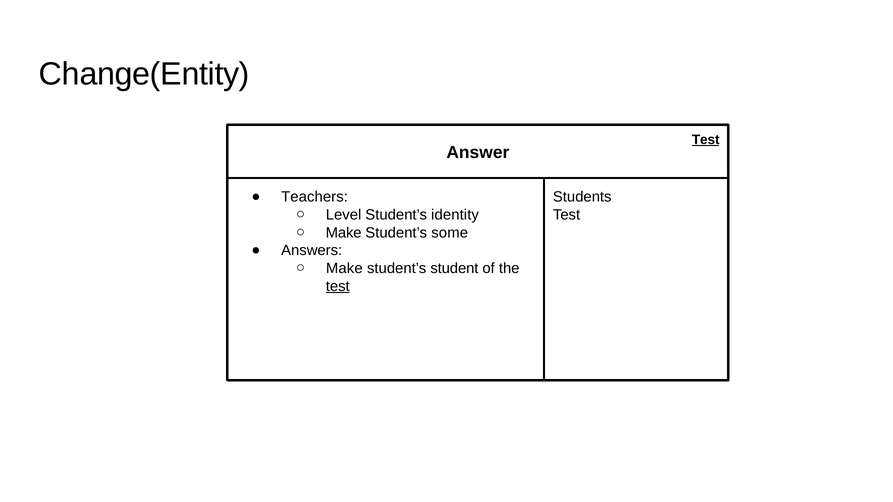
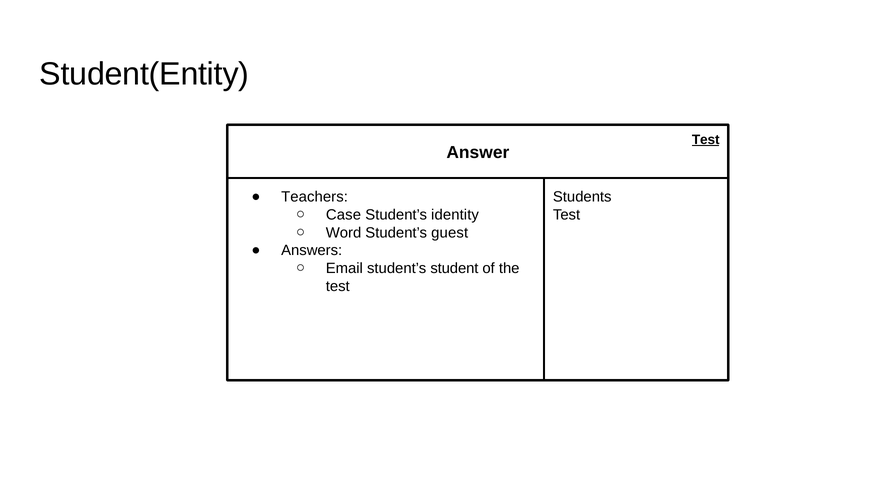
Change(Entity: Change(Entity -> Student(Entity
Level: Level -> Case
Make at (344, 233): Make -> Word
some: some -> guest
Make at (344, 268): Make -> Email
test at (338, 286) underline: present -> none
